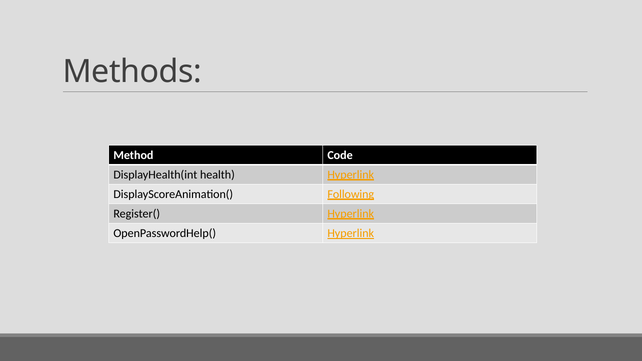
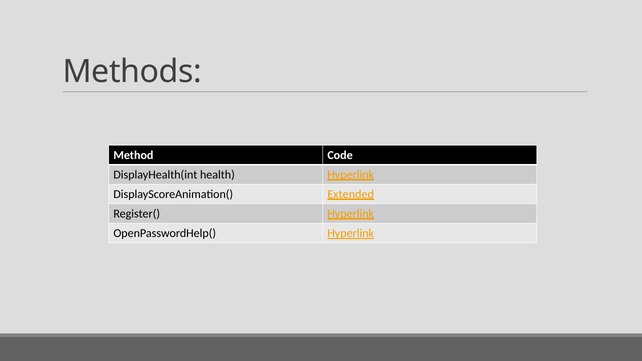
Following: Following -> Extended
